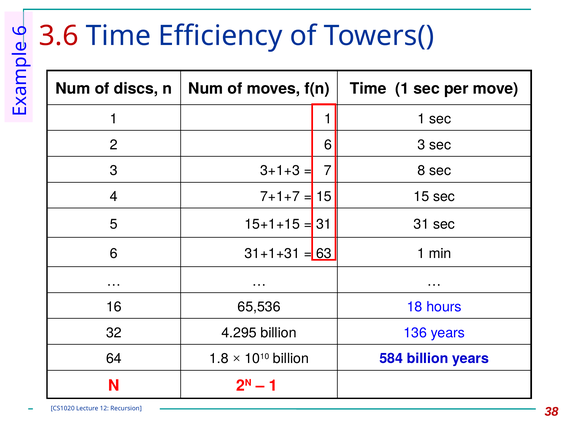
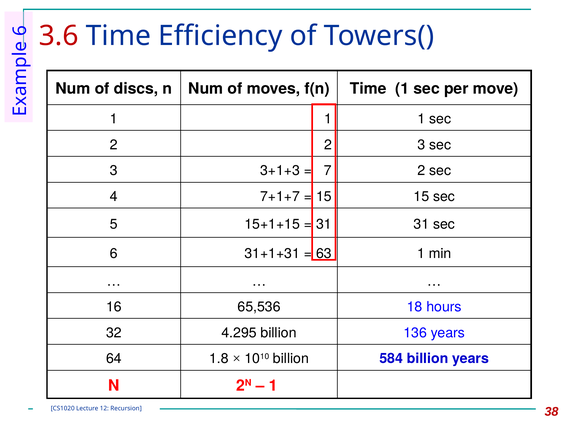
2 6: 6 -> 2
7 8: 8 -> 2
